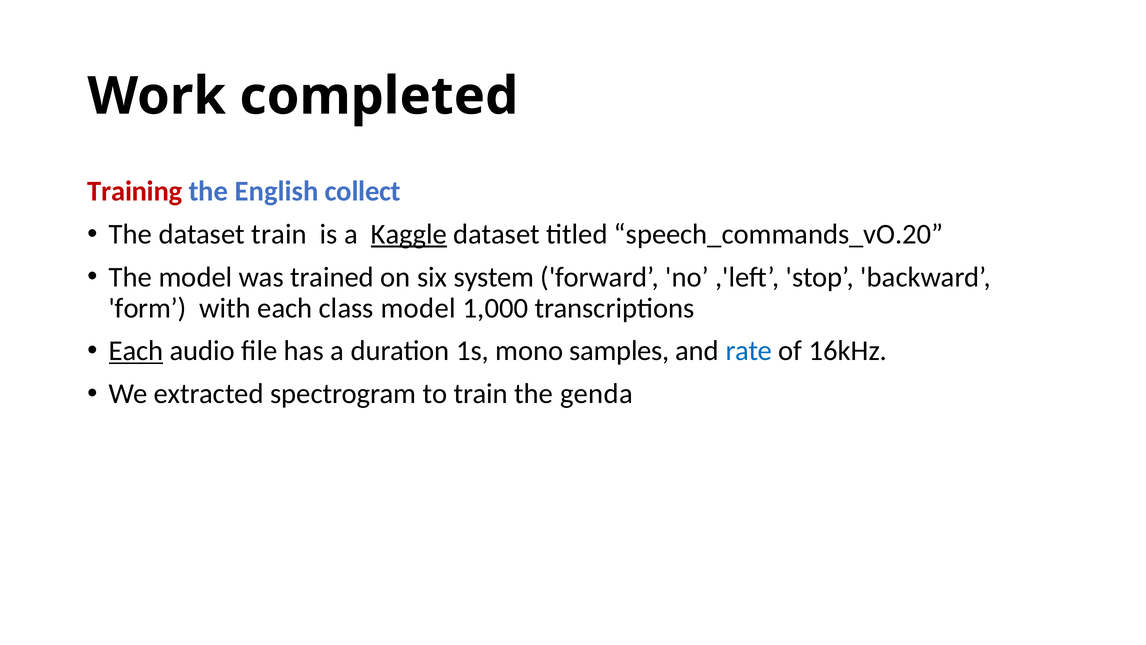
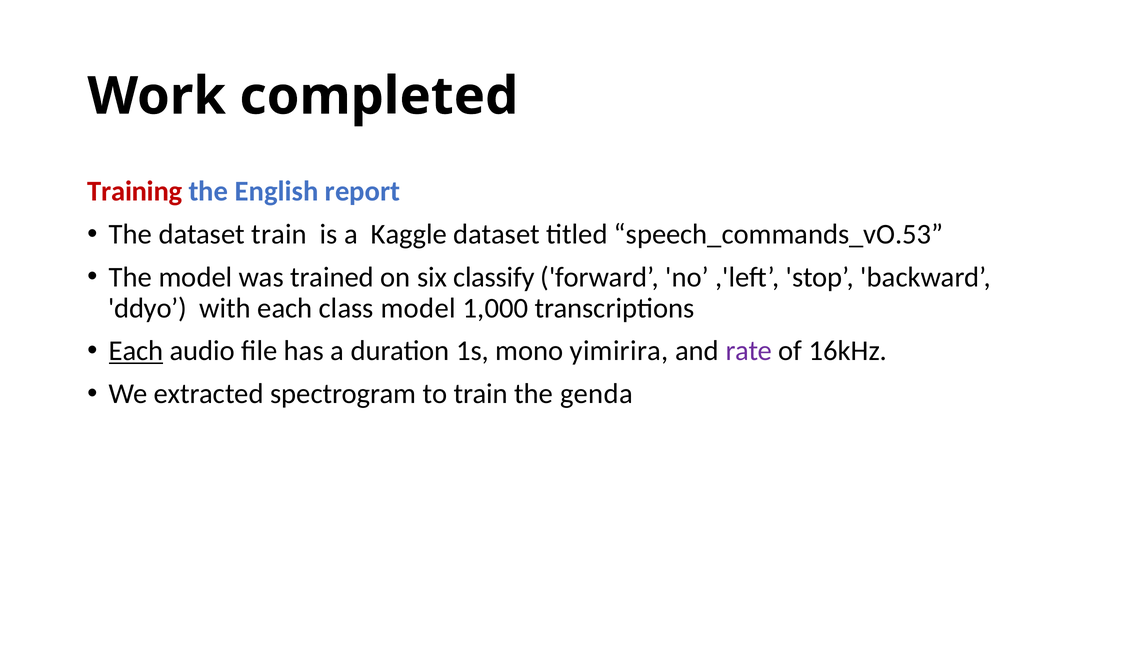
collect: collect -> report
Kaggle underline: present -> none
speech_commands_vO.20: speech_commands_vO.20 -> speech_commands_vO.53
system: system -> classify
form: form -> ddyo
samples: samples -> yimirira
rate colour: blue -> purple
